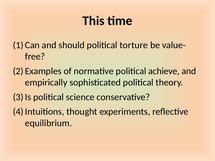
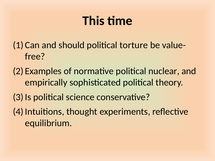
achieve: achieve -> nuclear
